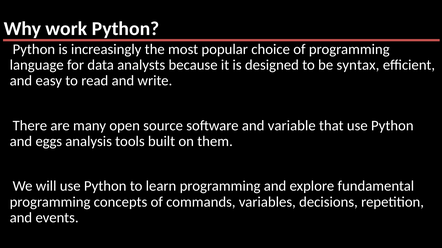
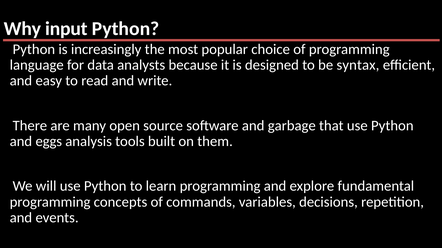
work: work -> input
variable: variable -> garbage
